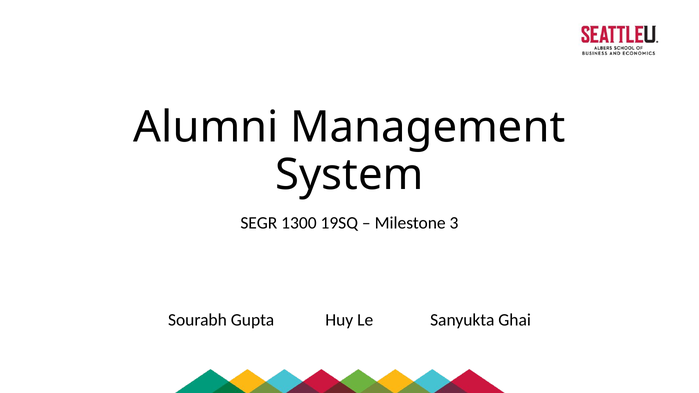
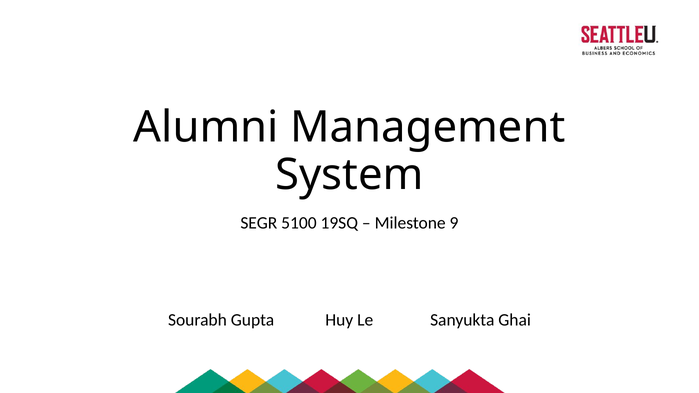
1300: 1300 -> 5100
3: 3 -> 9
